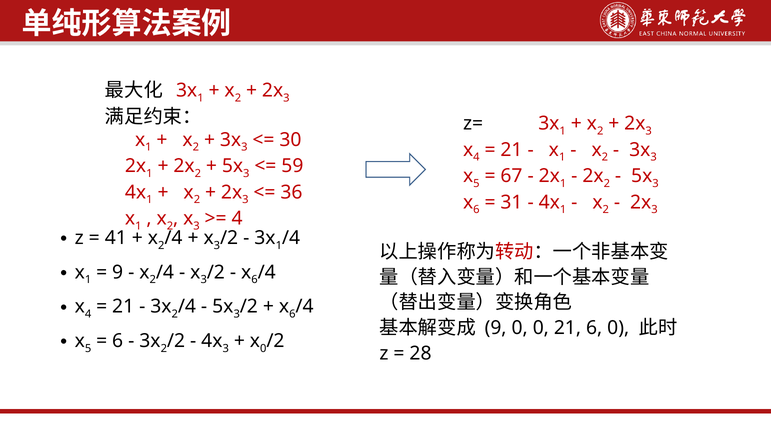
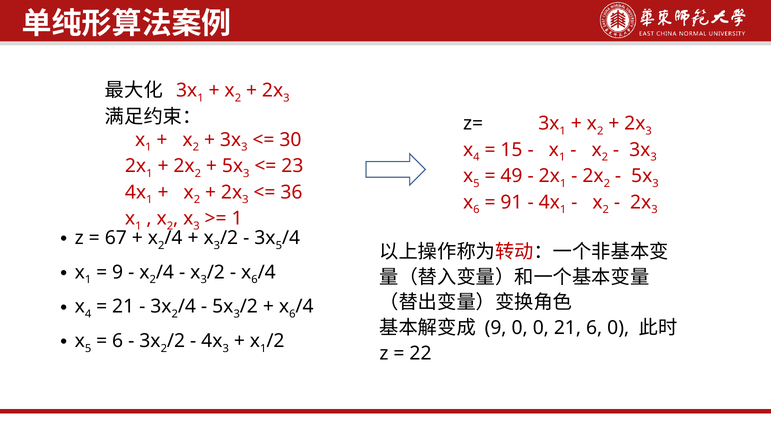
21 at (511, 150): 21 -> 15
59: 59 -> 23
67: 67 -> 49
31: 31 -> 91
4 at (237, 219): 4 -> 1
41: 41 -> 67
1 at (279, 246): 1 -> 5
0 at (263, 349): 0 -> 1
28: 28 -> 22
